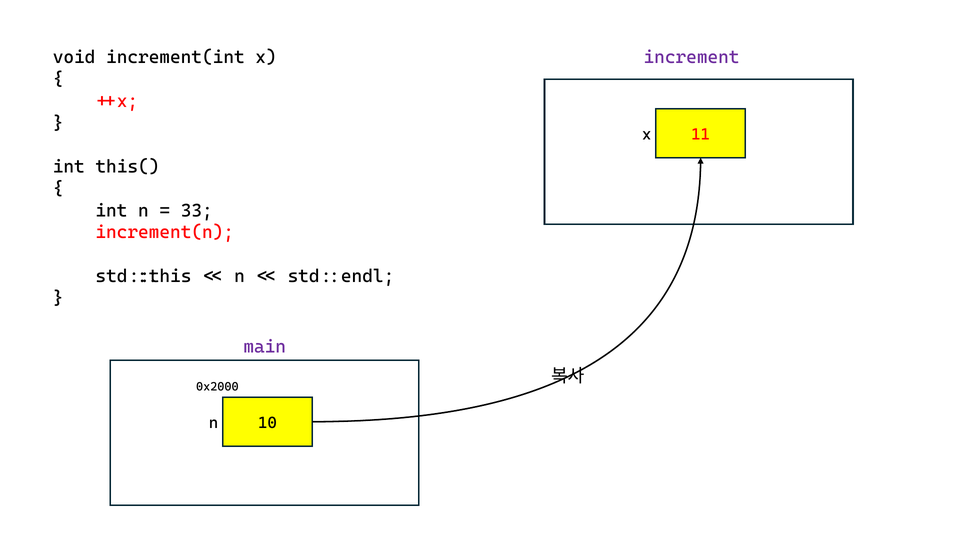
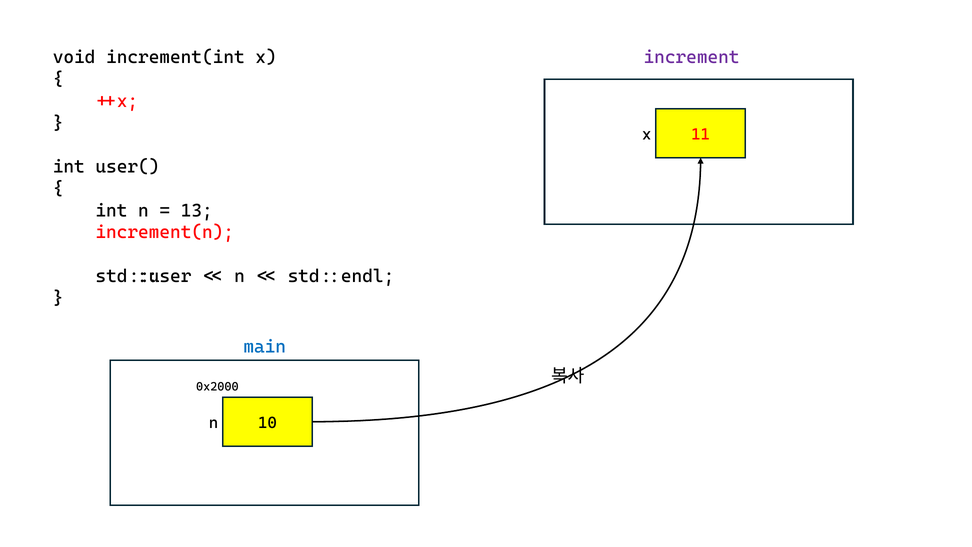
this(: this( -> user(
33: 33 -> 13
std::this: std::this -> std::user
main colour: purple -> blue
